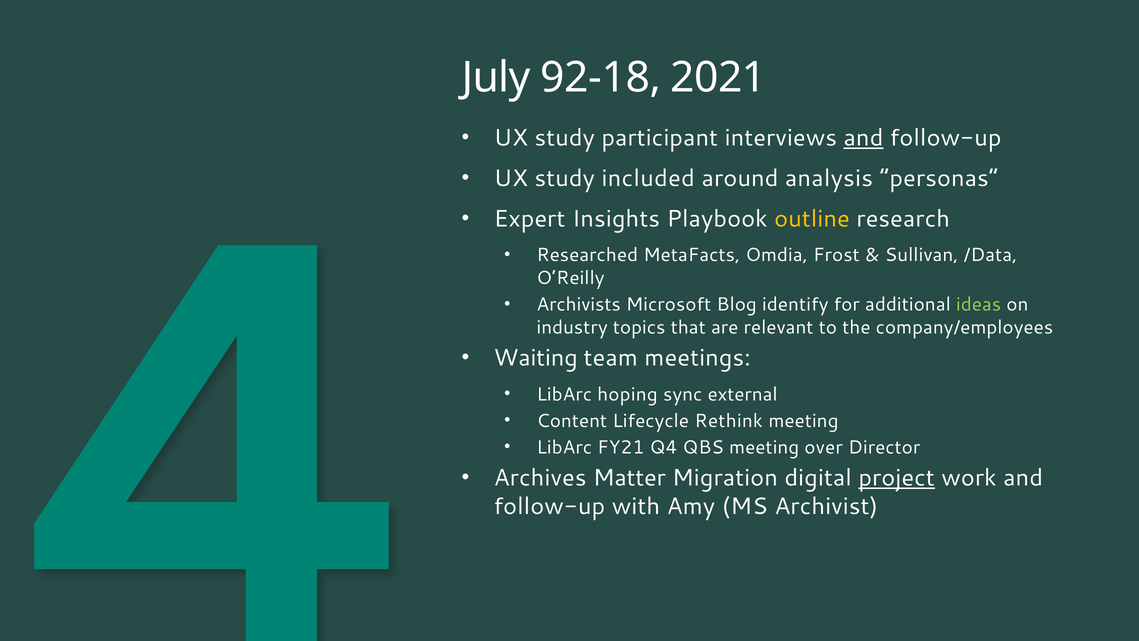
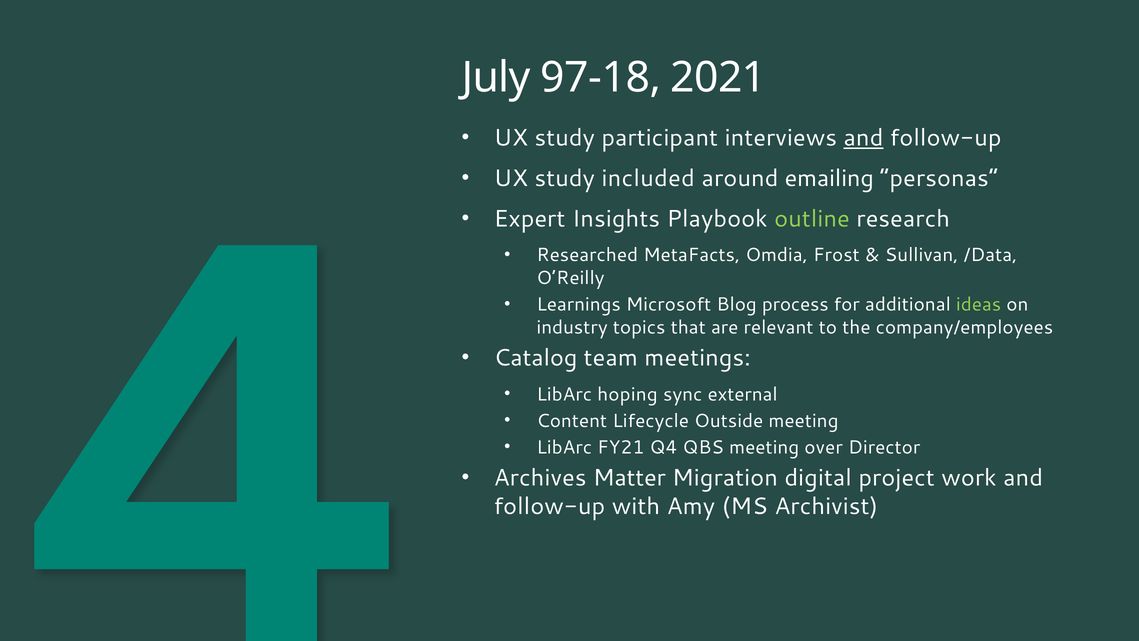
92-18: 92-18 -> 97-18
analysis: analysis -> emailing
outline colour: yellow -> light green
Archivists: Archivists -> Learnings
identify: identify -> process
Waiting: Waiting -> Catalog
Rethink: Rethink -> Outside
project underline: present -> none
